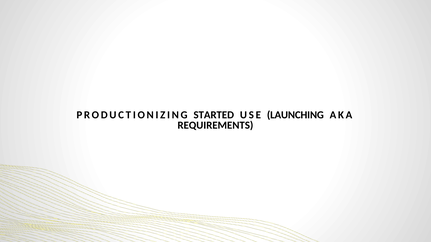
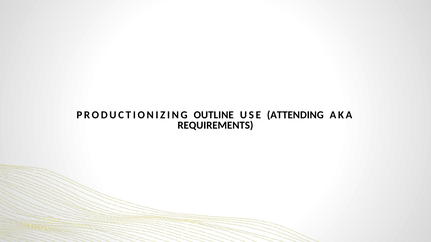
STARTED: STARTED -> OUTLINE
LAUNCHING: LAUNCHING -> ATTENDING
